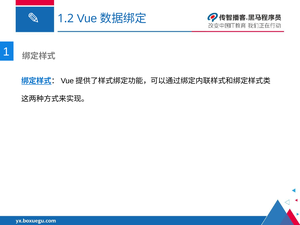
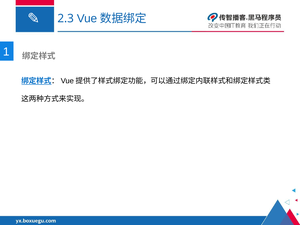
1.2: 1.2 -> 2.3
